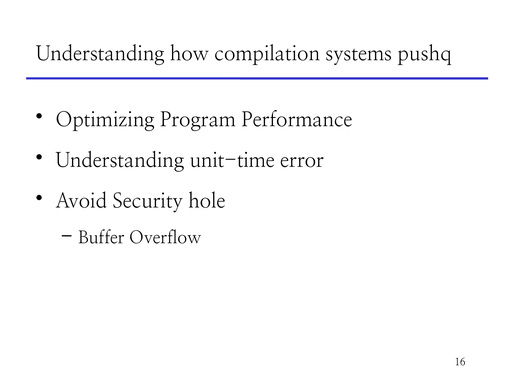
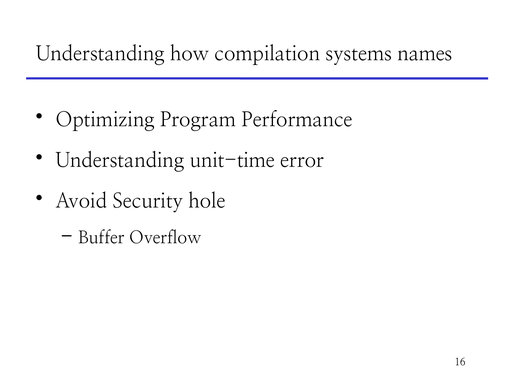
pushq: pushq -> names
